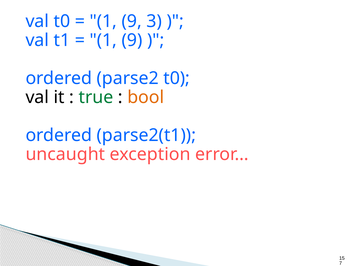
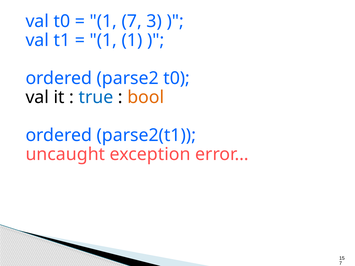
9 at (132, 21): 9 -> 7
9 at (132, 40): 9 -> 1
true colour: green -> blue
